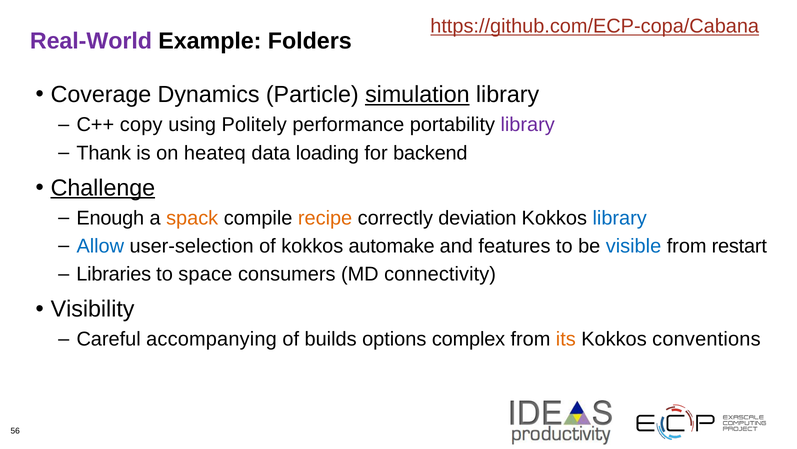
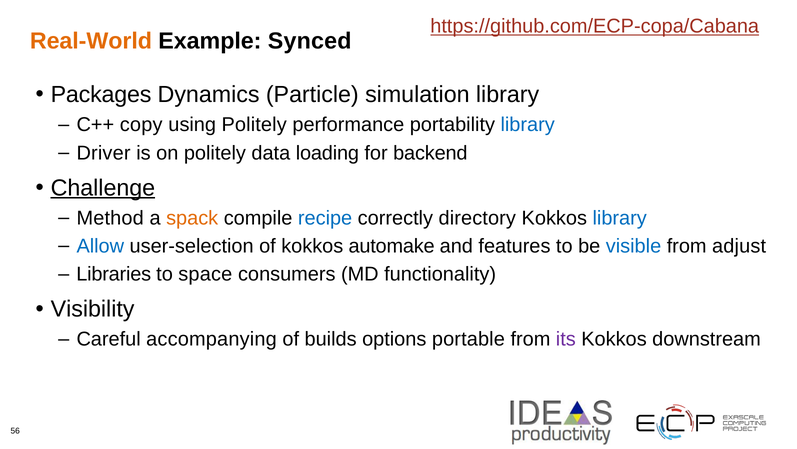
Real-World colour: purple -> orange
Folders: Folders -> Synced
Coverage: Coverage -> Packages
simulation underline: present -> none
library at (528, 125) colour: purple -> blue
Thank: Thank -> Driver
on heateq: heateq -> politely
Enough: Enough -> Method
recipe colour: orange -> blue
deviation: deviation -> directory
restart: restart -> adjust
connectivity: connectivity -> functionality
complex: complex -> portable
its colour: orange -> purple
conventions: conventions -> downstream
